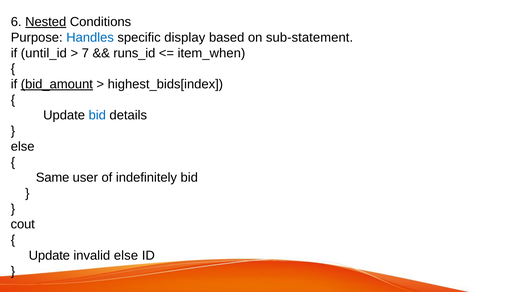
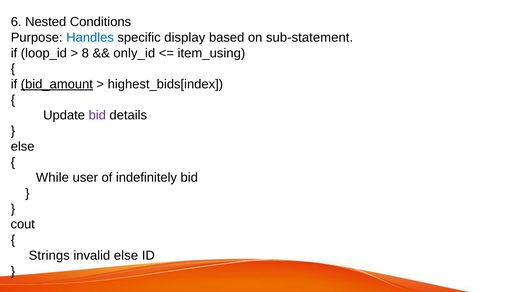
Nested underline: present -> none
until_id: until_id -> loop_id
7: 7 -> 8
runs_id: runs_id -> only_id
item_when: item_when -> item_using
bid at (97, 115) colour: blue -> purple
Same: Same -> While
Update at (49, 255): Update -> Strings
